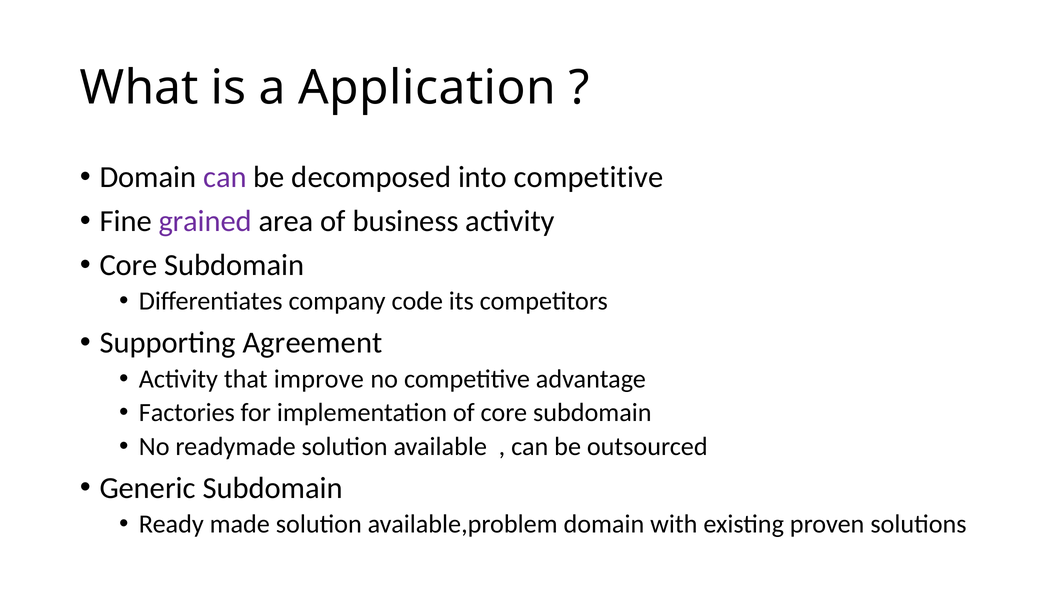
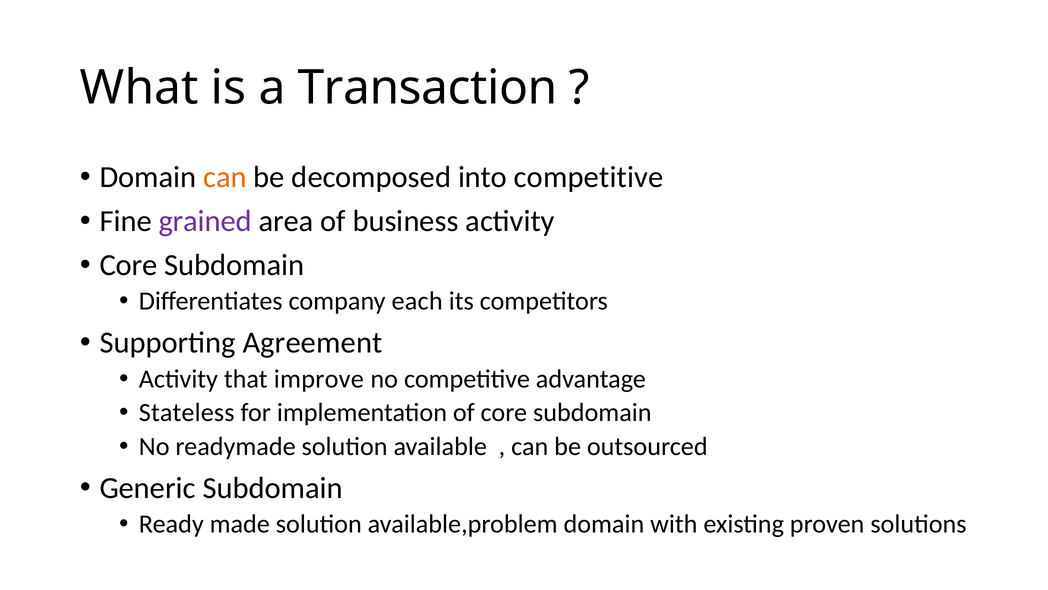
Application: Application -> Transaction
can at (225, 177) colour: purple -> orange
code: code -> each
Factories: Factories -> Stateless
